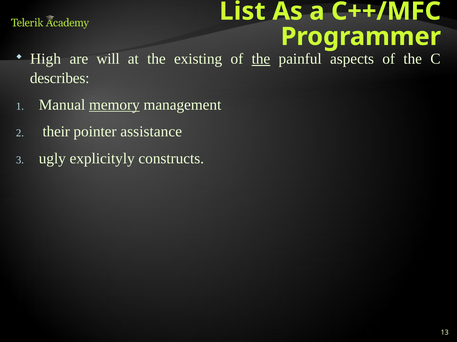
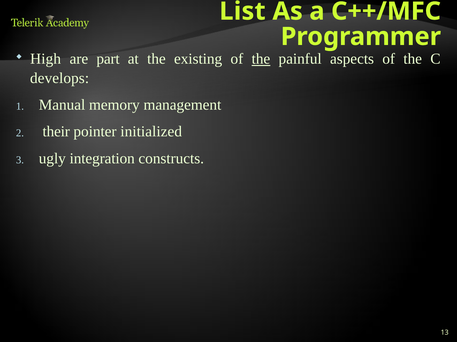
will: will -> part
describes: describes -> develops
memory underline: present -> none
assistance: assistance -> initialized
explicityly: explicityly -> integration
